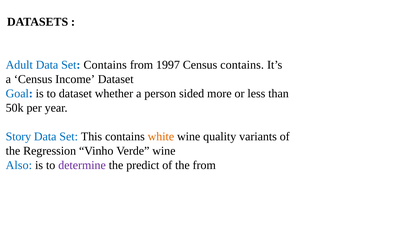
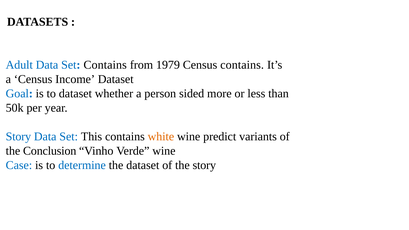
1997: 1997 -> 1979
quality: quality -> predict
Regression: Regression -> Conclusion
Also: Also -> Case
determine colour: purple -> blue
the predict: predict -> dataset
the from: from -> story
